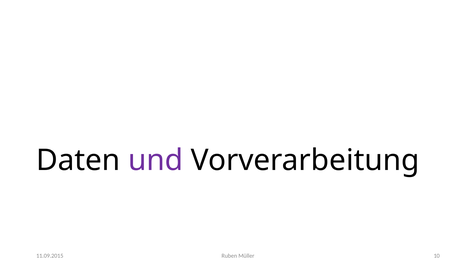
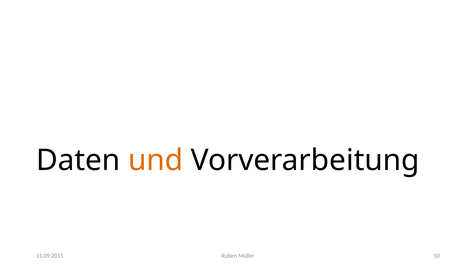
und colour: purple -> orange
